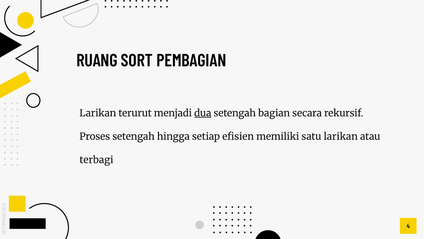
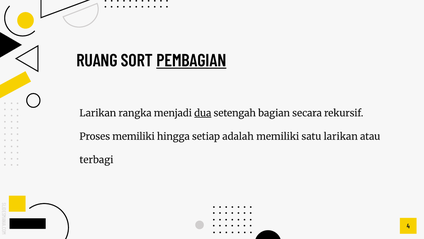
PEMBAGIAN underline: none -> present
terurut: terurut -> rangka
Proses setengah: setengah -> memiliki
efisien: efisien -> adalah
